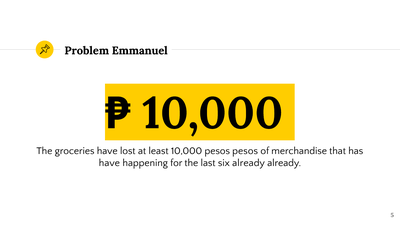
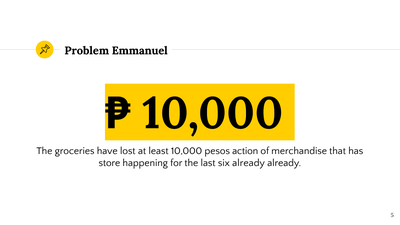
pesos pesos: pesos -> action
have at (109, 163): have -> store
